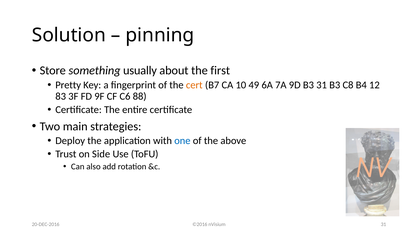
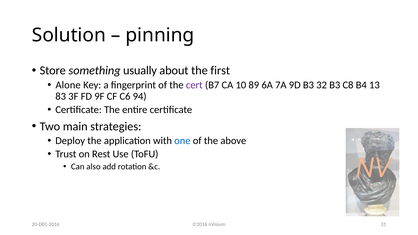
Pretty: Pretty -> Alone
cert colour: orange -> purple
49: 49 -> 89
B3 31: 31 -> 32
12: 12 -> 13
88: 88 -> 94
Side: Side -> Rest
